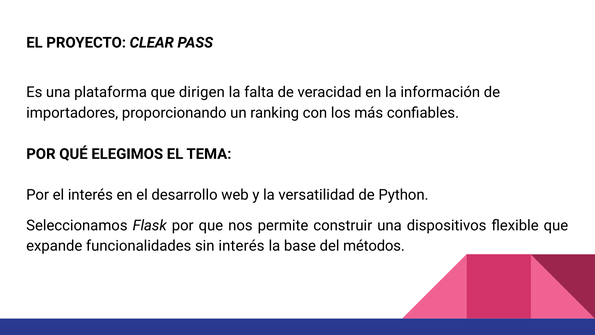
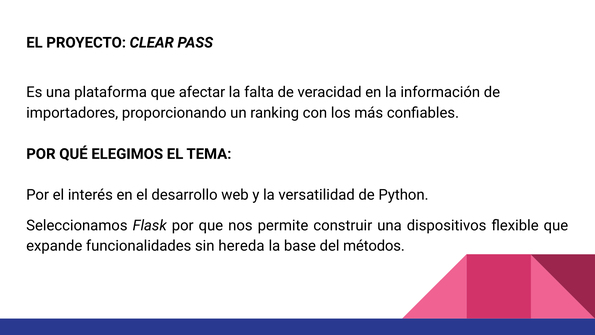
dirigen: dirigen -> afectar
sin interés: interés -> hereda
